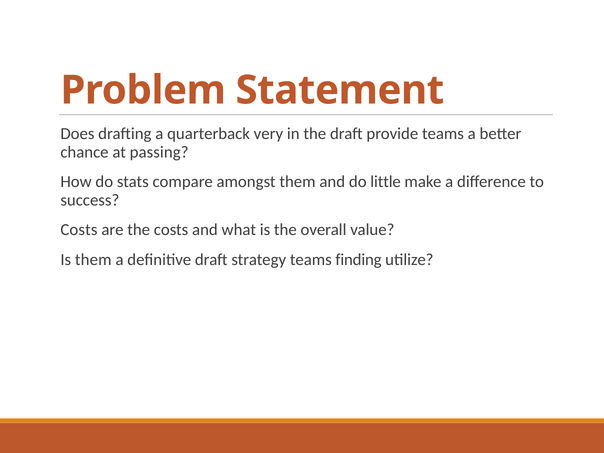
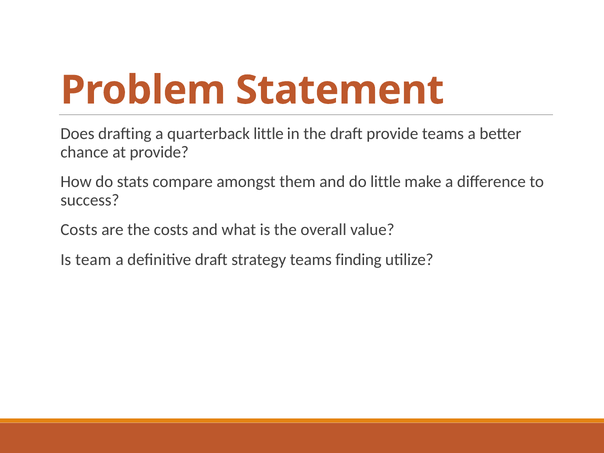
quarterback very: very -> little
at passing: passing -> provide
Is them: them -> team
